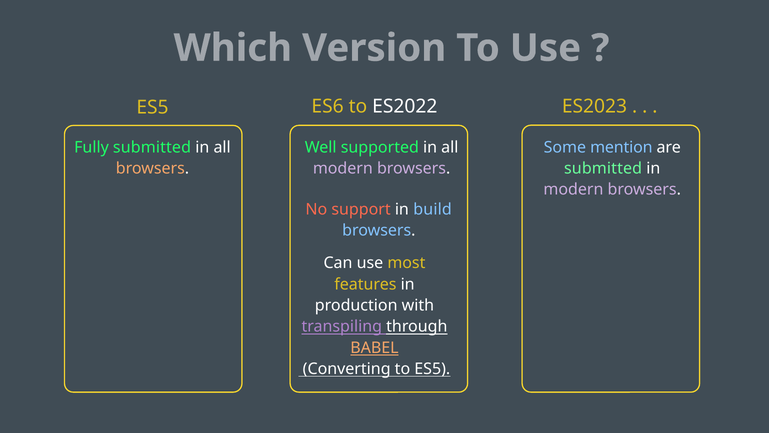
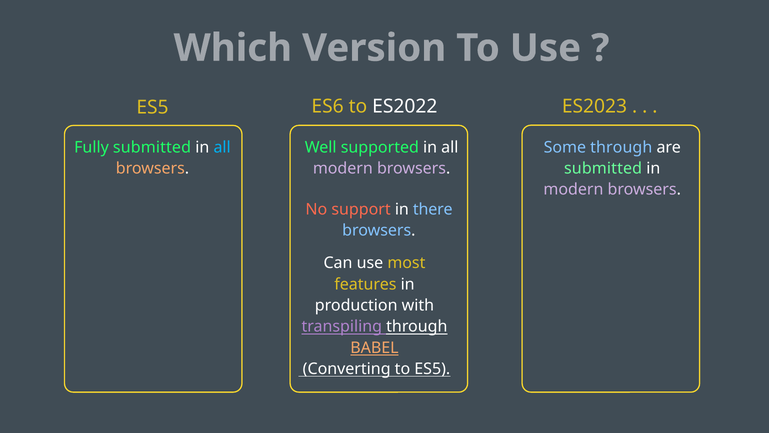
all at (222, 147) colour: white -> light blue
Some mention: mention -> through
build: build -> there
